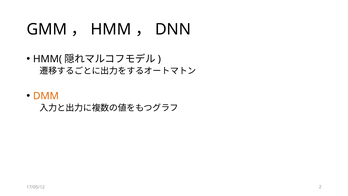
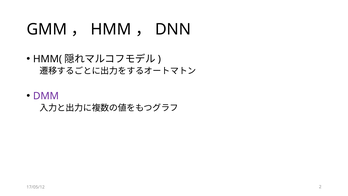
DMM colour: orange -> purple
